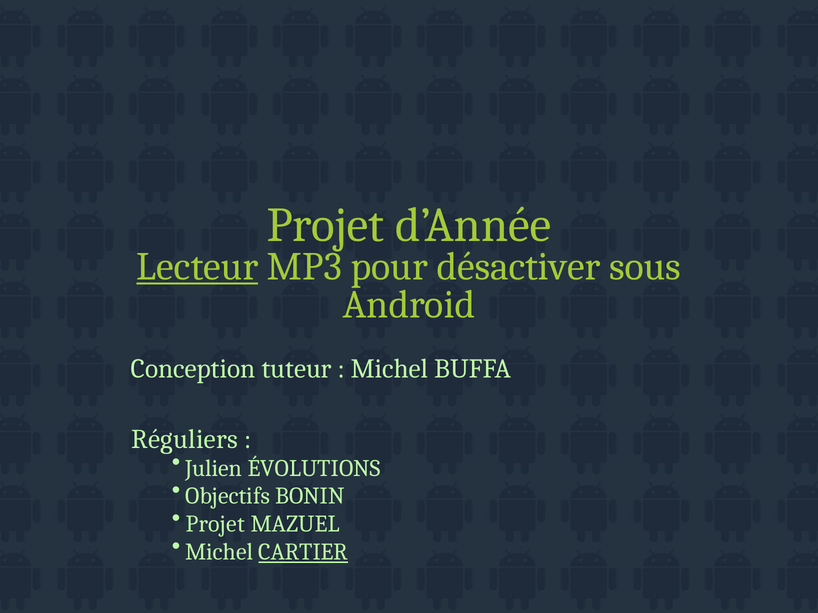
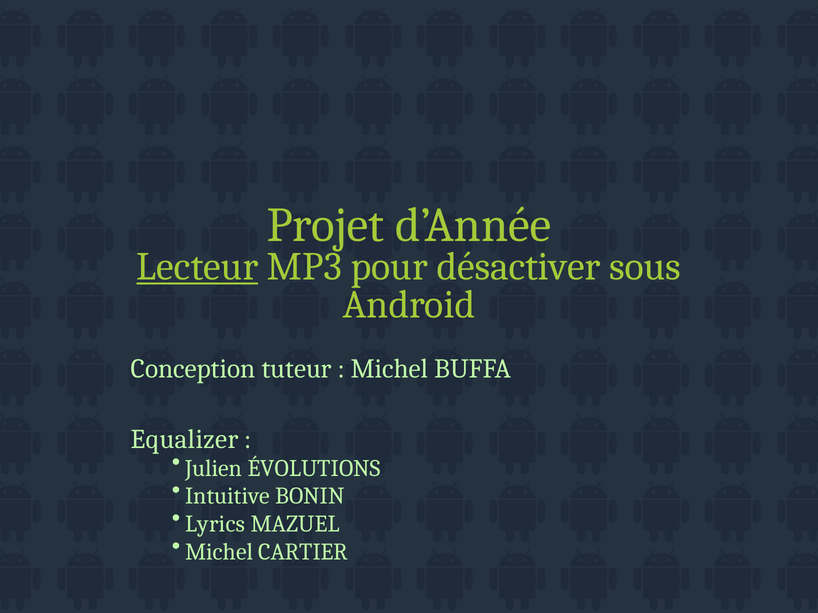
Réguliers: Réguliers -> Equalizer
Objectifs: Objectifs -> Intuitive
Projet at (215, 525): Projet -> Lyrics
CARTIER underline: present -> none
